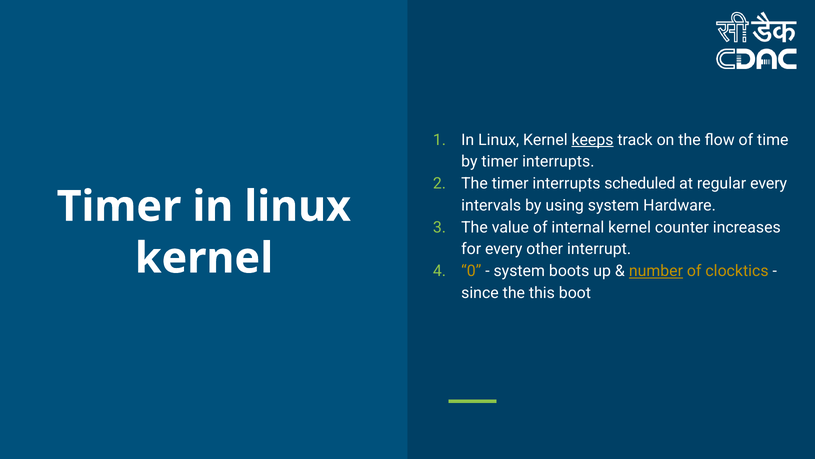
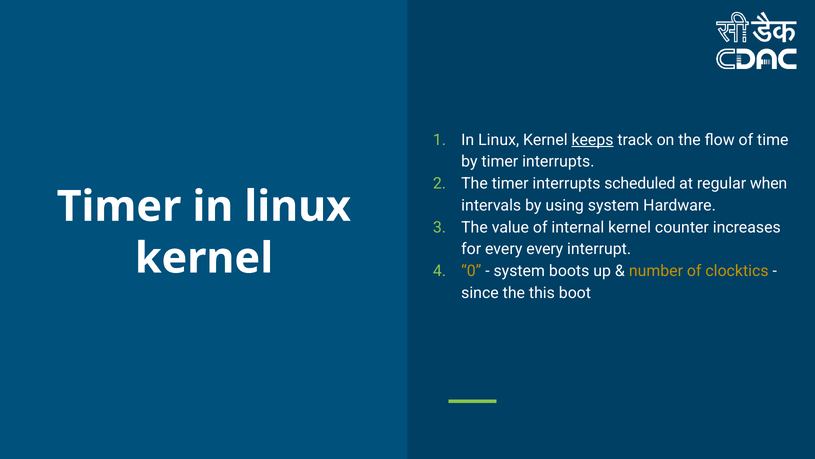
regular every: every -> when
every other: other -> every
number underline: present -> none
